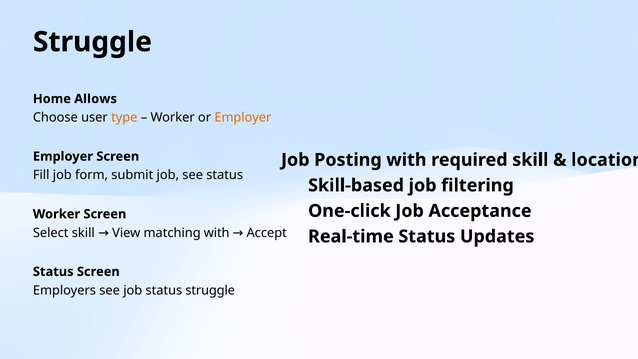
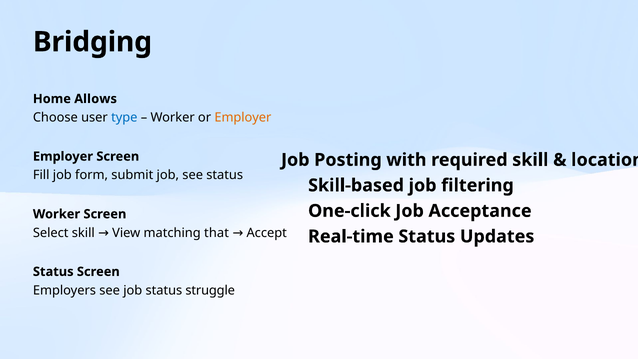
Struggle at (92, 42): Struggle -> Bridging
type colour: orange -> blue
matching with: with -> that
